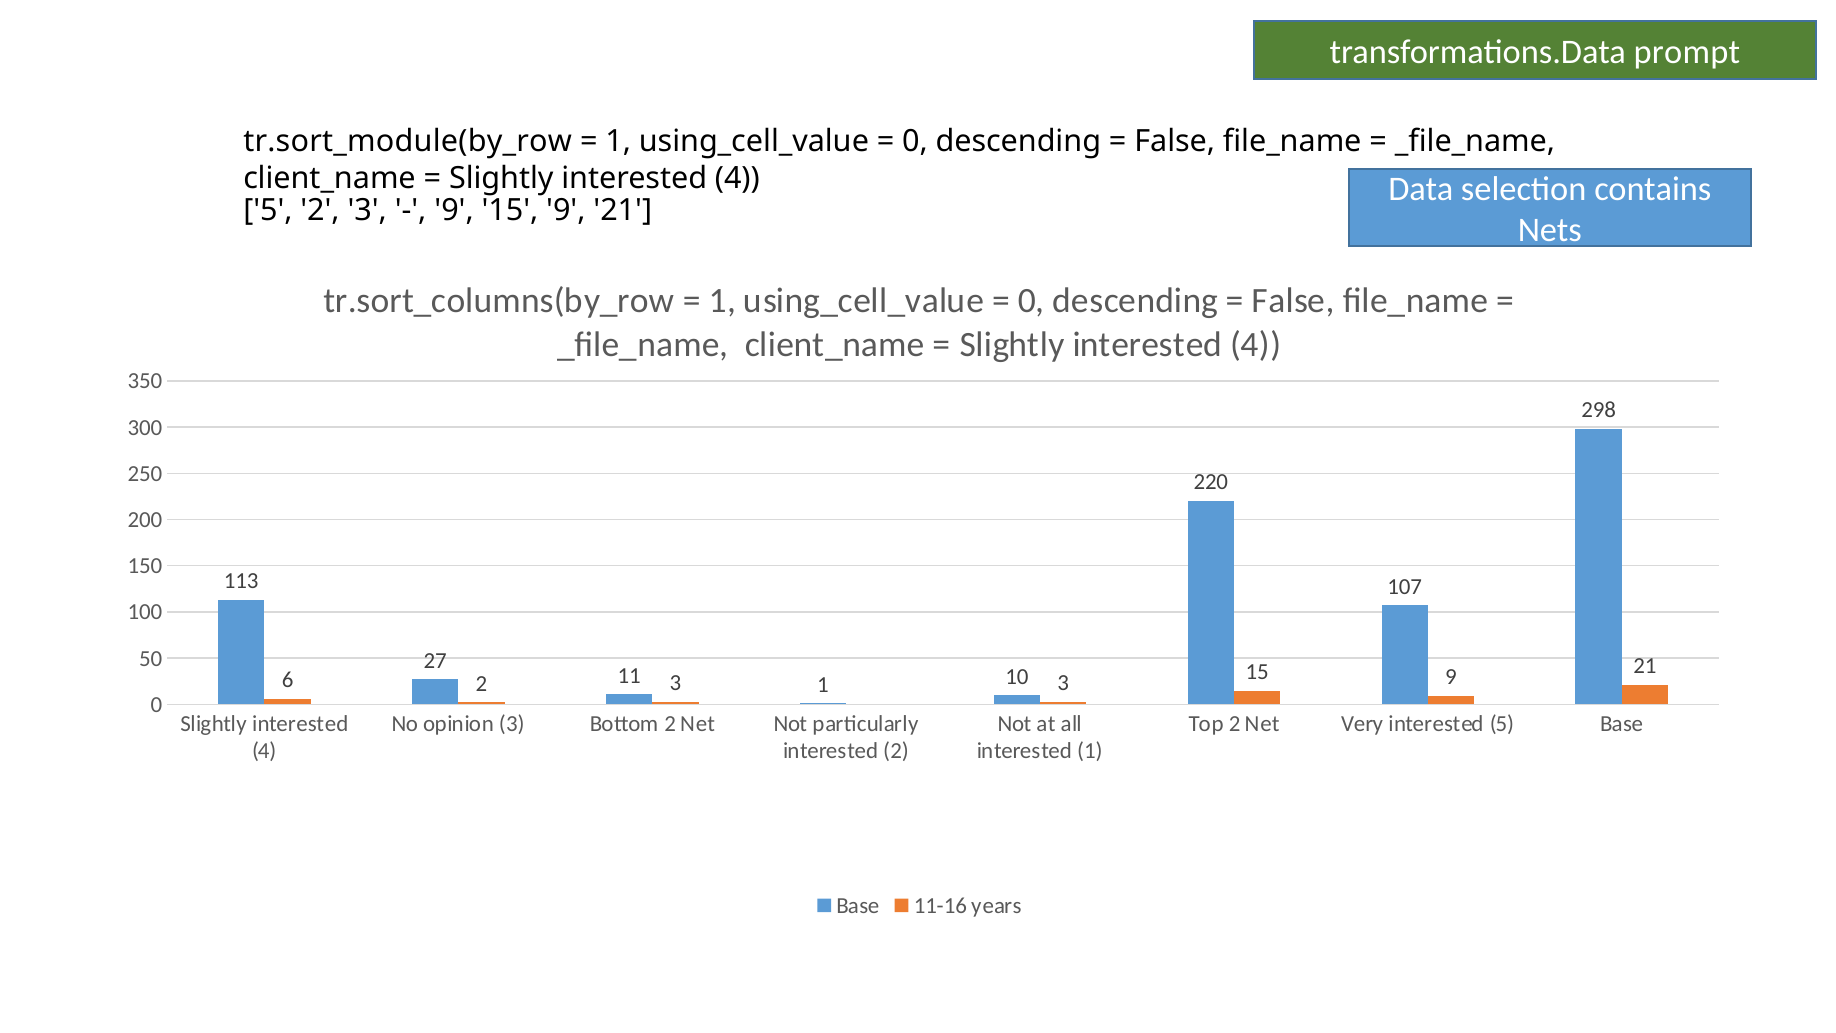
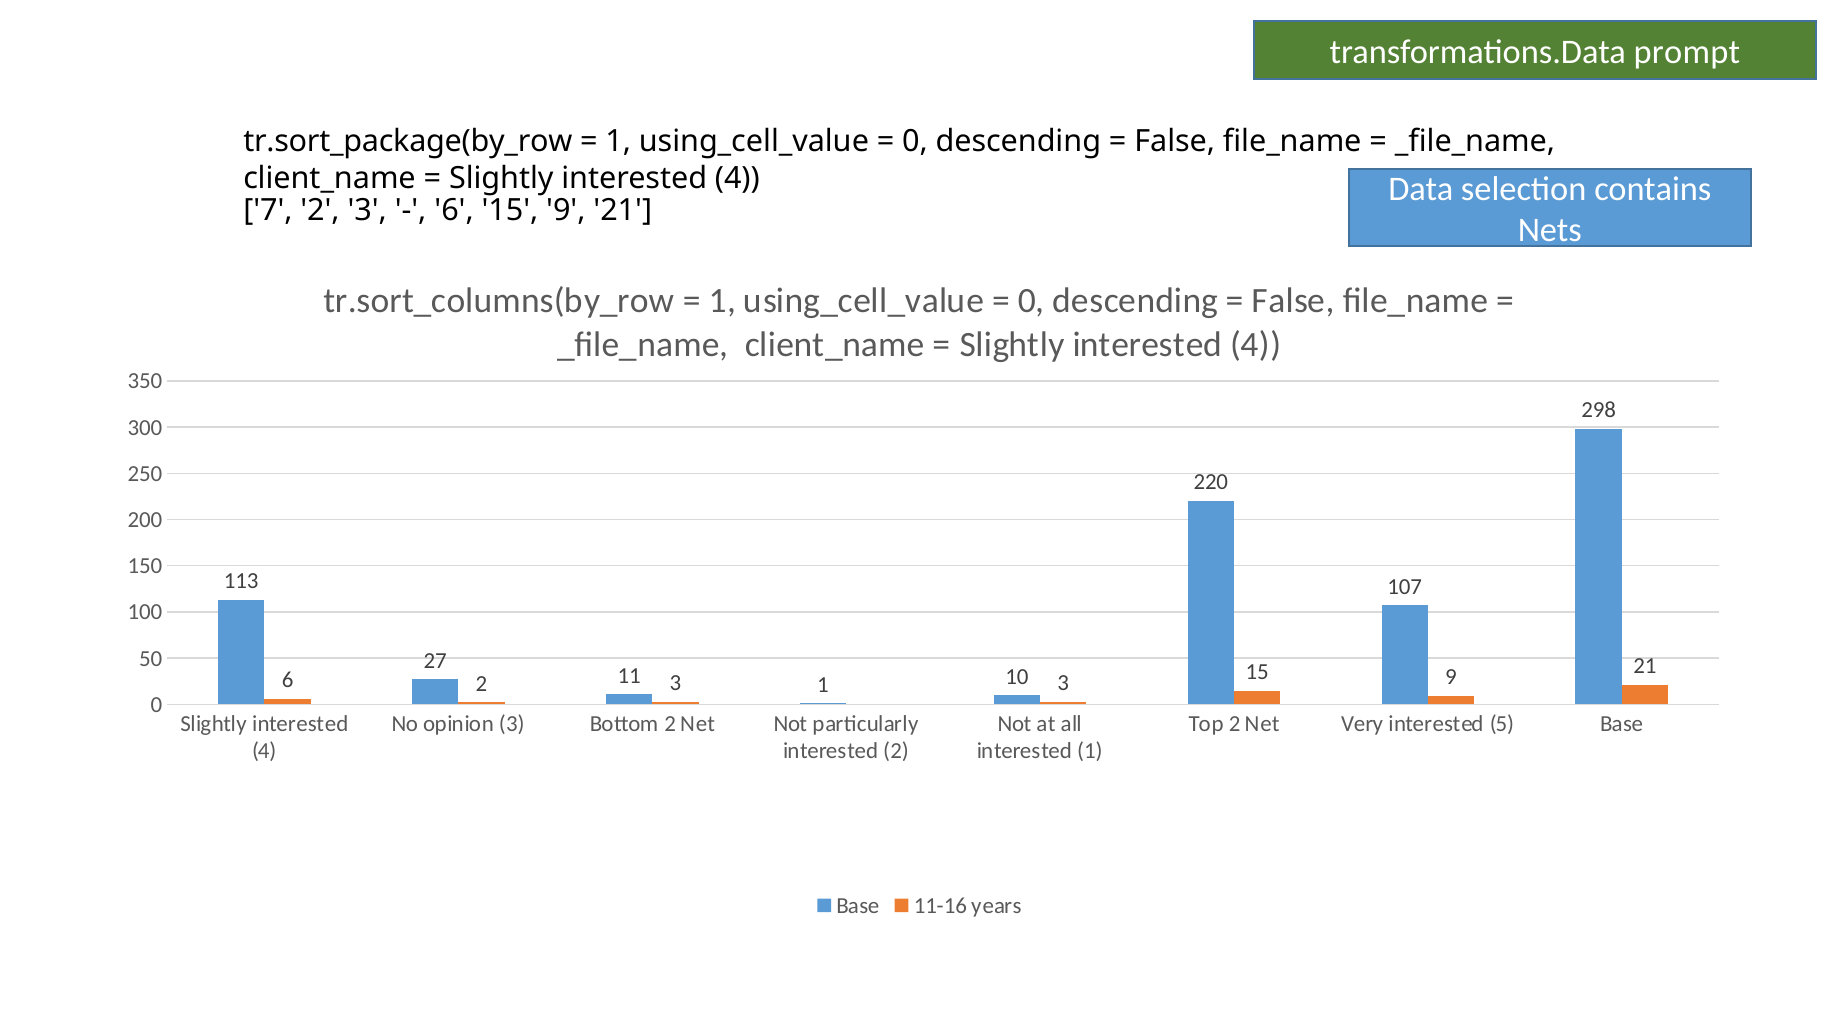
tr.sort_module(by_row: tr.sort_module(by_row -> tr.sort_package(by_row
5 at (268, 210): 5 -> 7
9 at (454, 210): 9 -> 6
